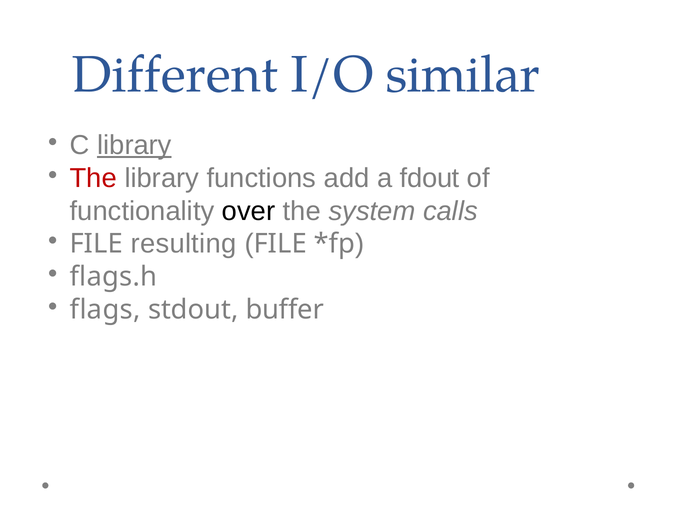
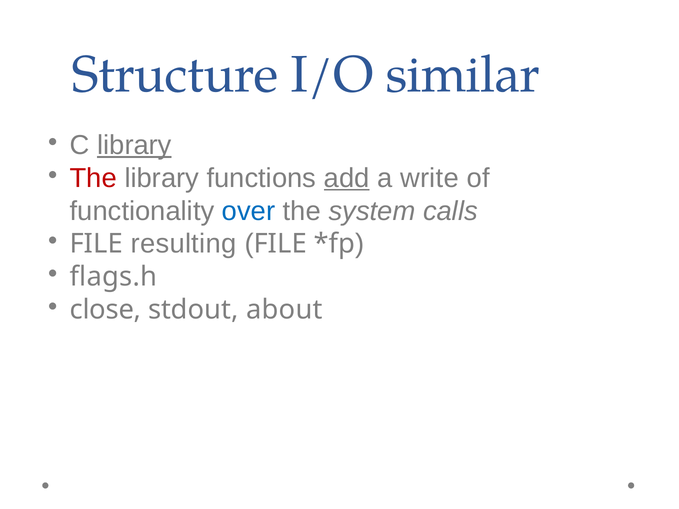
Different: Different -> Structure
add underline: none -> present
fdout: fdout -> write
over colour: black -> blue
flags: flags -> close
buffer: buffer -> about
